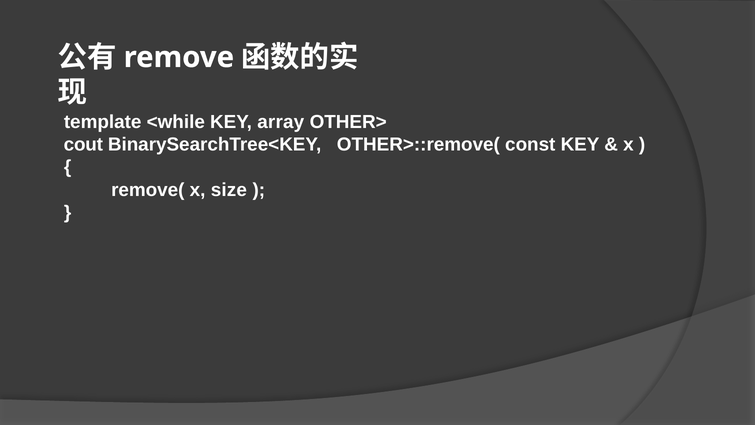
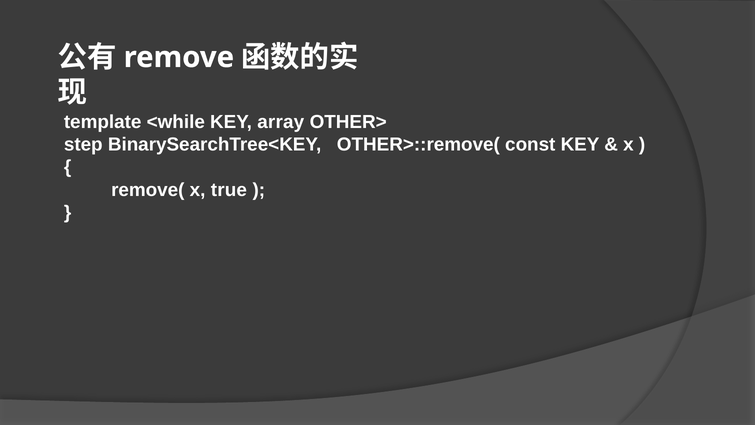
cout: cout -> step
size: size -> true
